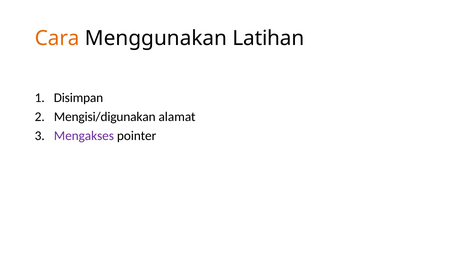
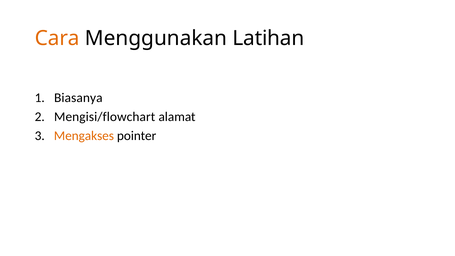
Disimpan: Disimpan -> Biasanya
Mengisi/digunakan: Mengisi/digunakan -> Mengisi/flowchart
Mengakses colour: purple -> orange
